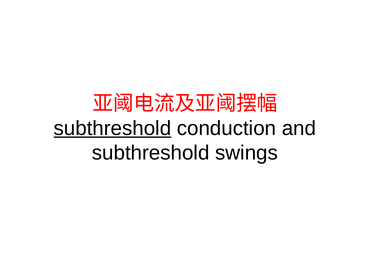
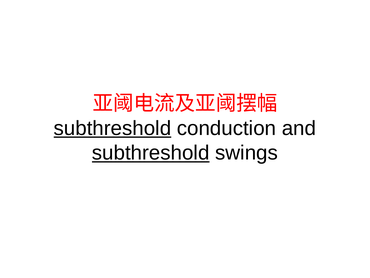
subthreshold at (151, 153) underline: none -> present
